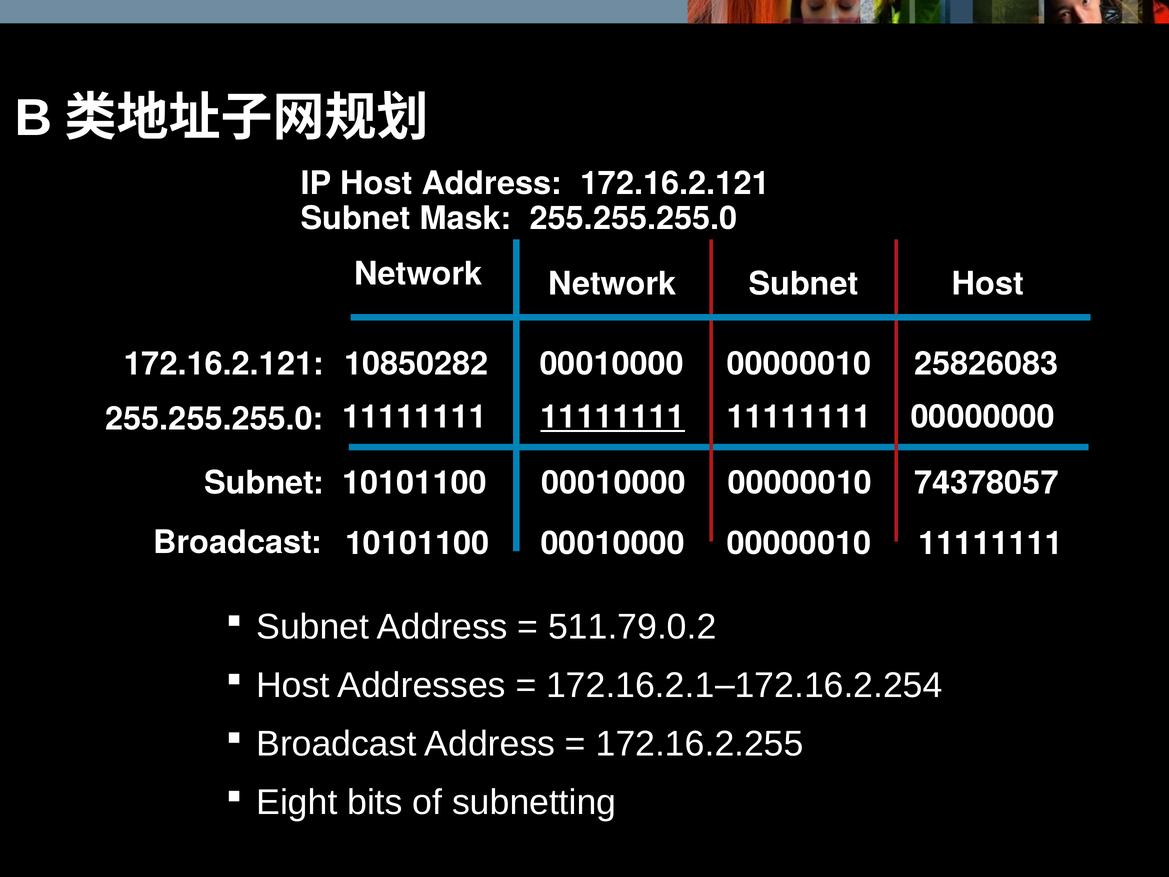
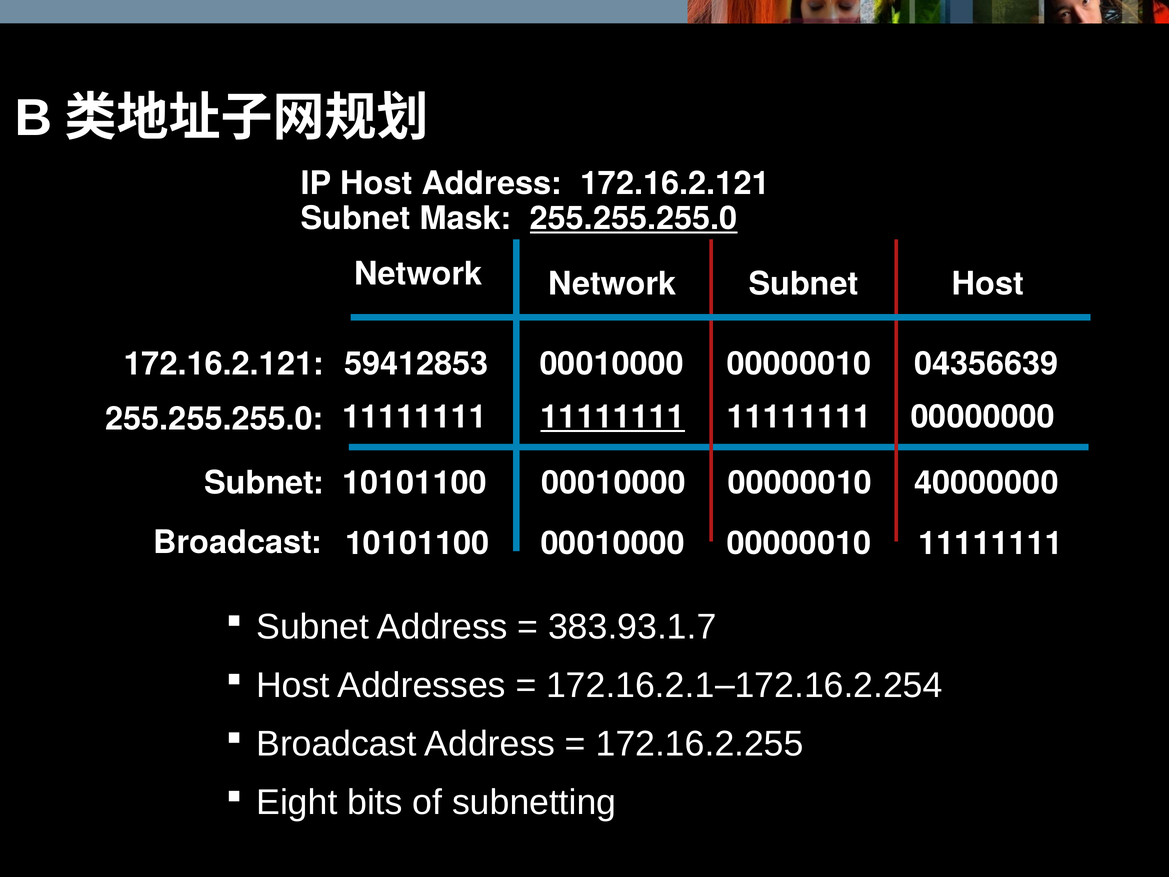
255.255.255.0 at (634, 218) underline: none -> present
10850282: 10850282 -> 59412853
25826083: 25826083 -> 04356639
74378057: 74378057 -> 40000000
511.79.0.2: 511.79.0.2 -> 383.93.1.7
